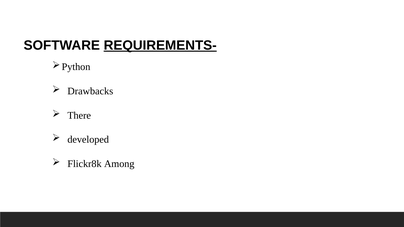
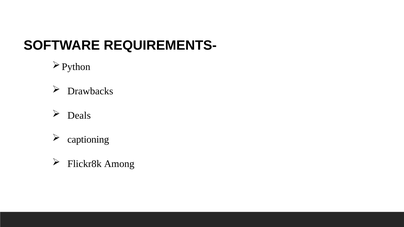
REQUIREMENTS- underline: present -> none
There: There -> Deals
developed: developed -> captioning
